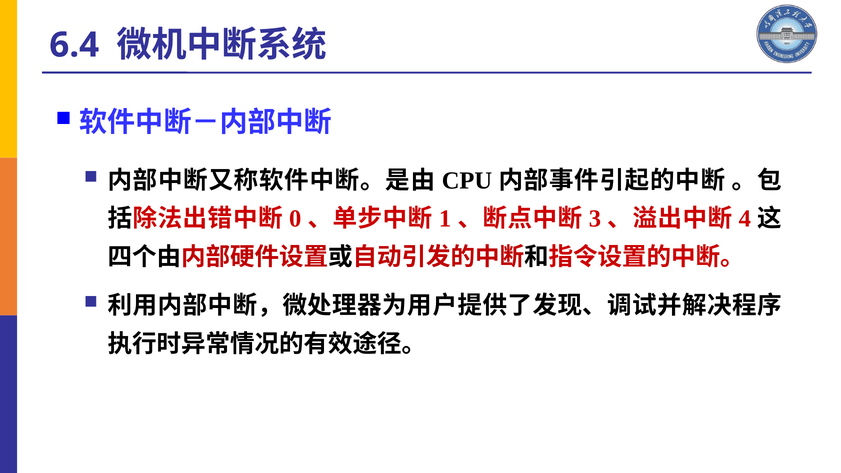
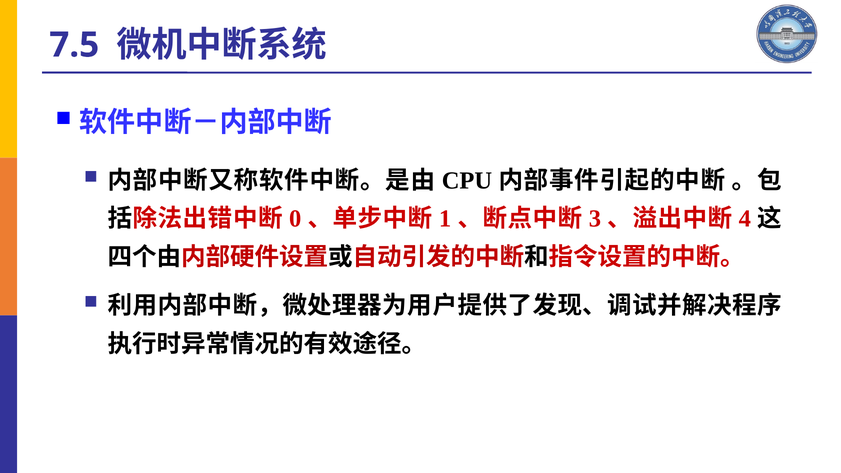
6.4: 6.4 -> 7.5
